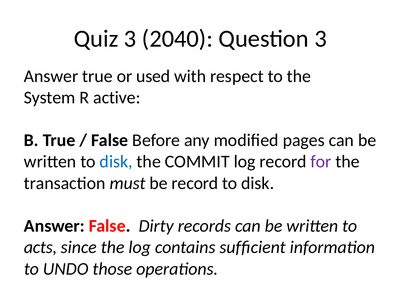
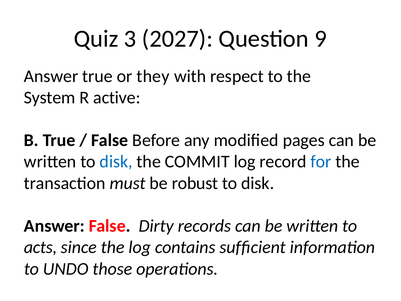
2040: 2040 -> 2027
Question 3: 3 -> 9
used: used -> they
for colour: purple -> blue
be record: record -> robust
